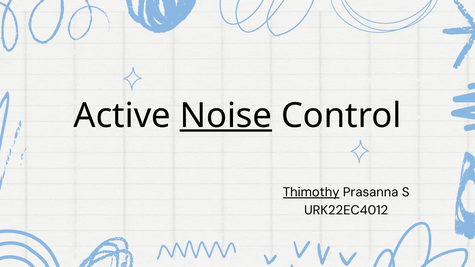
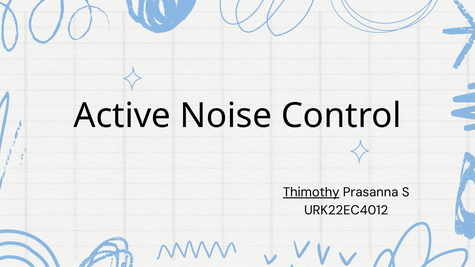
Noise underline: present -> none
